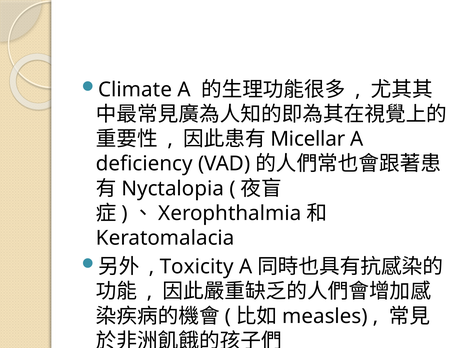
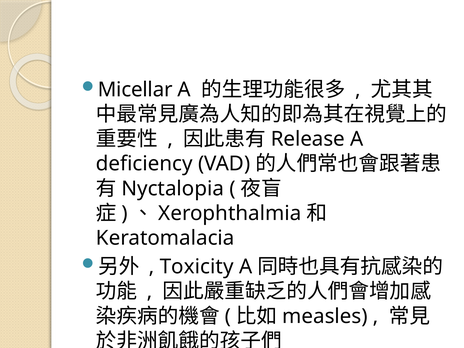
Climate: Climate -> Micellar
Micellar: Micellar -> Release
